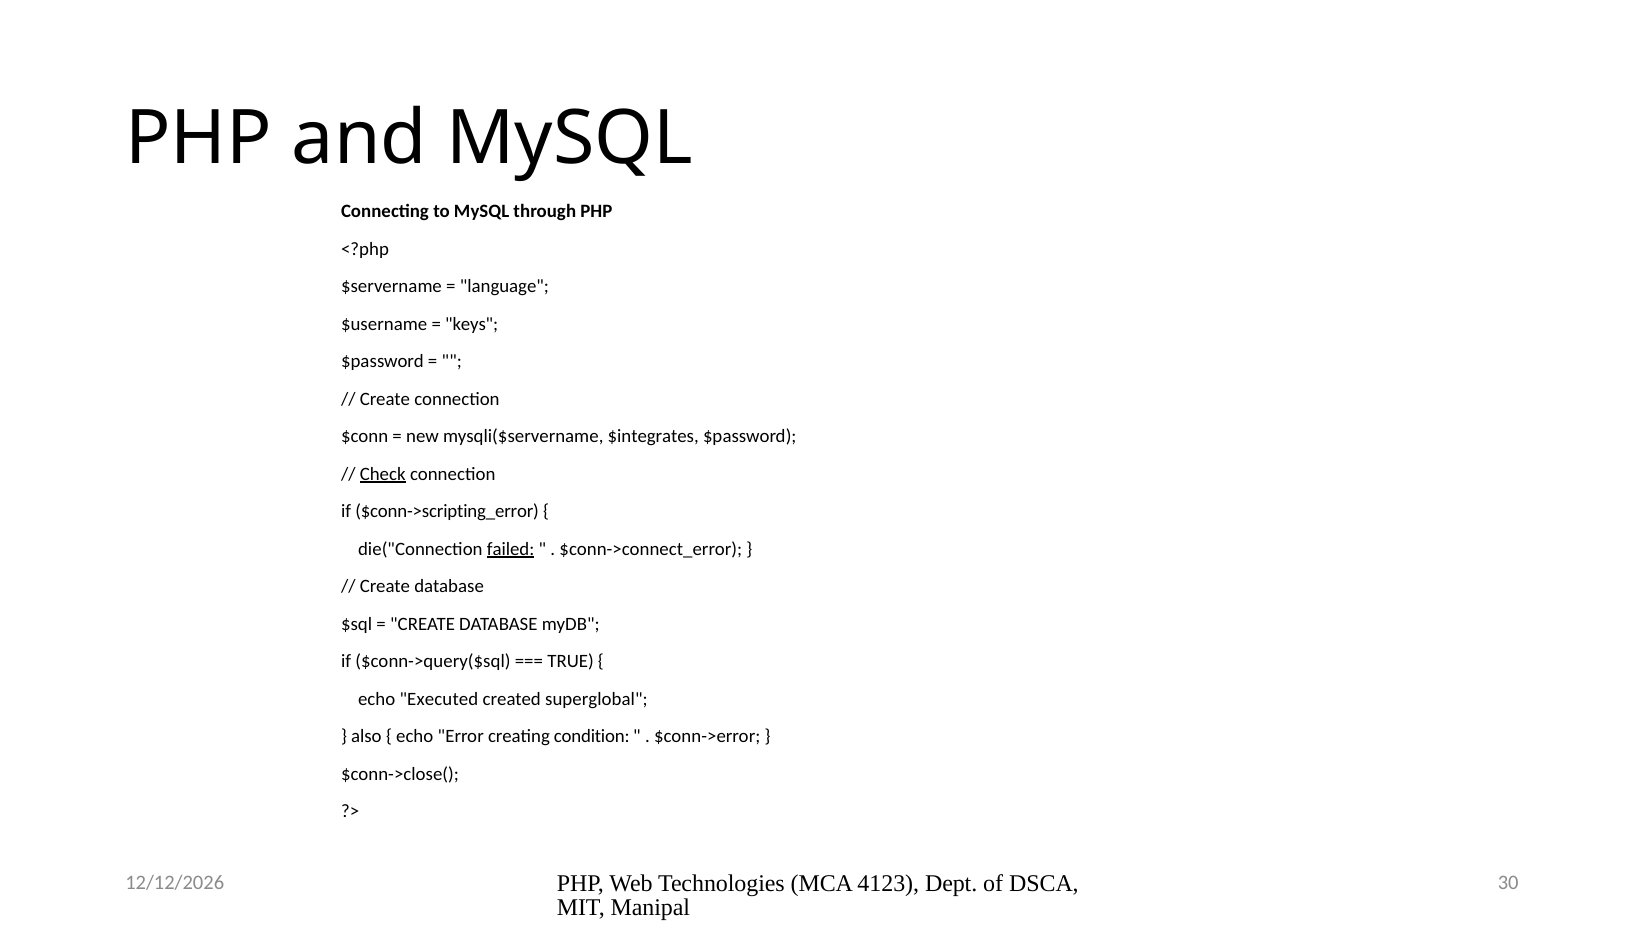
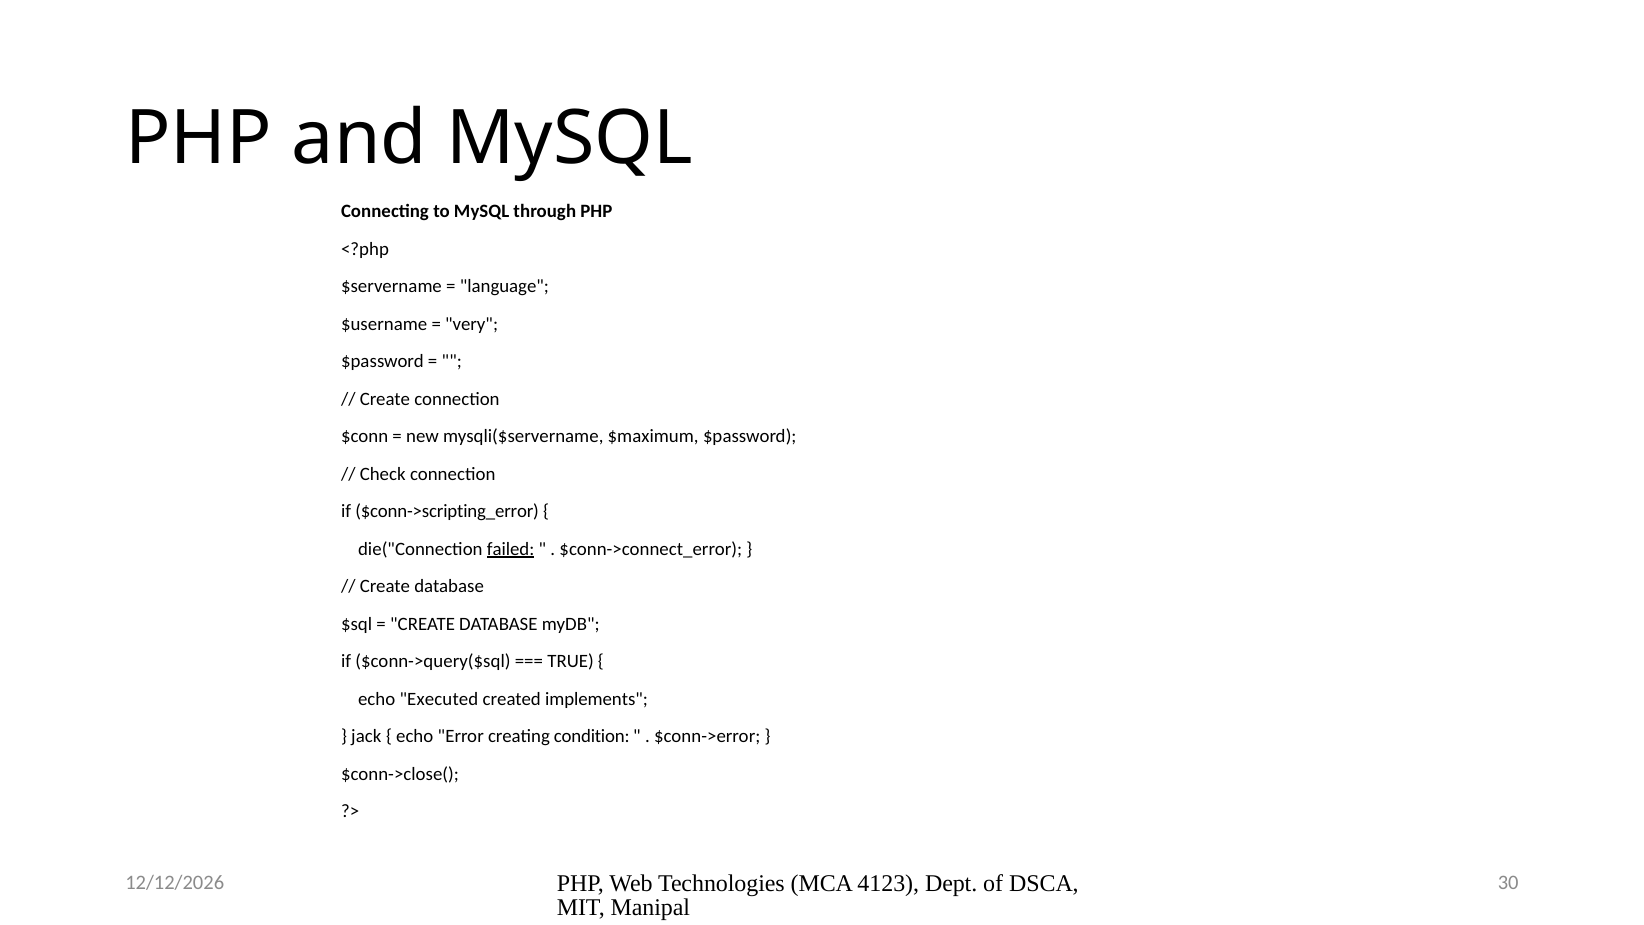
keys: keys -> very
$integrates: $integrates -> $maximum
Check underline: present -> none
superglobal: superglobal -> implements
also: also -> jack
